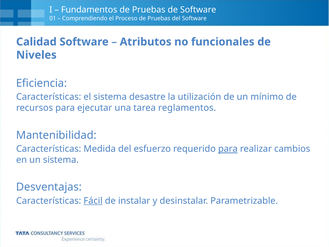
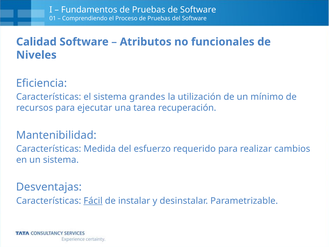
desastre: desastre -> grandes
reglamentos: reglamentos -> recuperación
para at (228, 149) underline: present -> none
